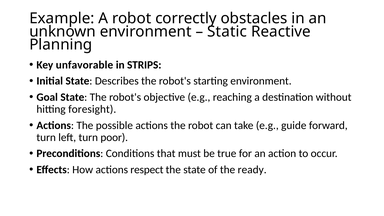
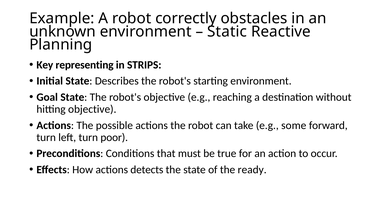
unfavorable: unfavorable -> representing
hitting foresight: foresight -> objective
guide: guide -> some
respect: respect -> detects
